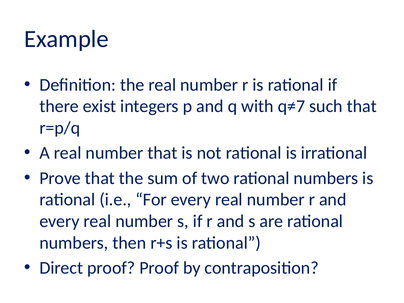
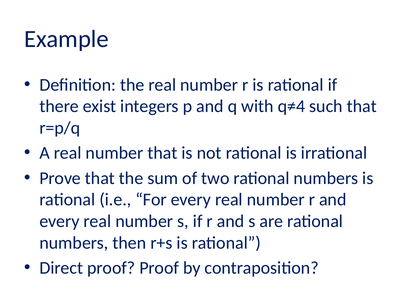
q≠7: q≠7 -> q≠4
